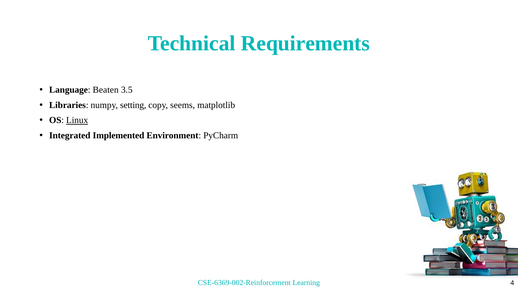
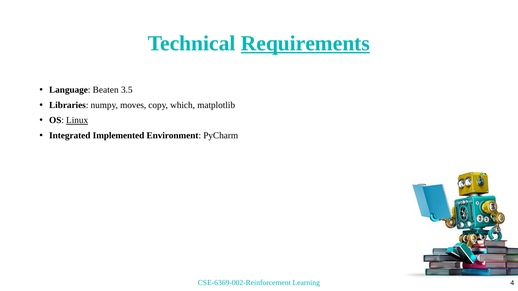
Requirements underline: none -> present
setting: setting -> moves
seems: seems -> which
